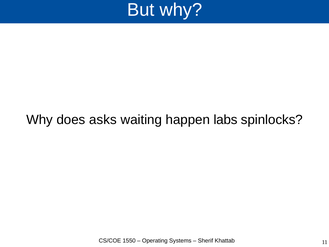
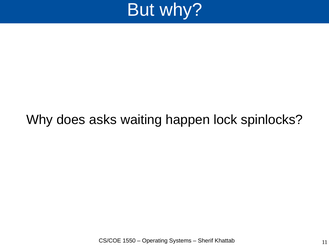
labs: labs -> lock
